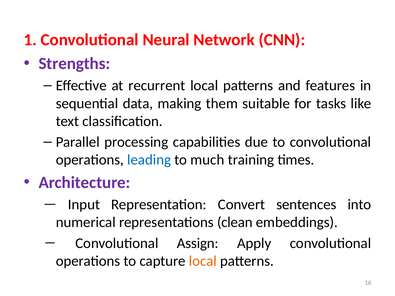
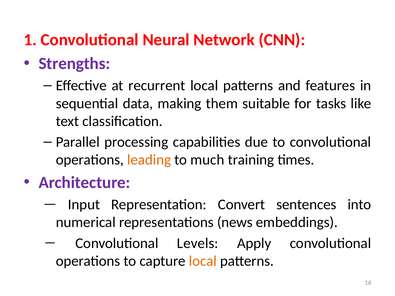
leading colour: blue -> orange
clean: clean -> news
Assign: Assign -> Levels
